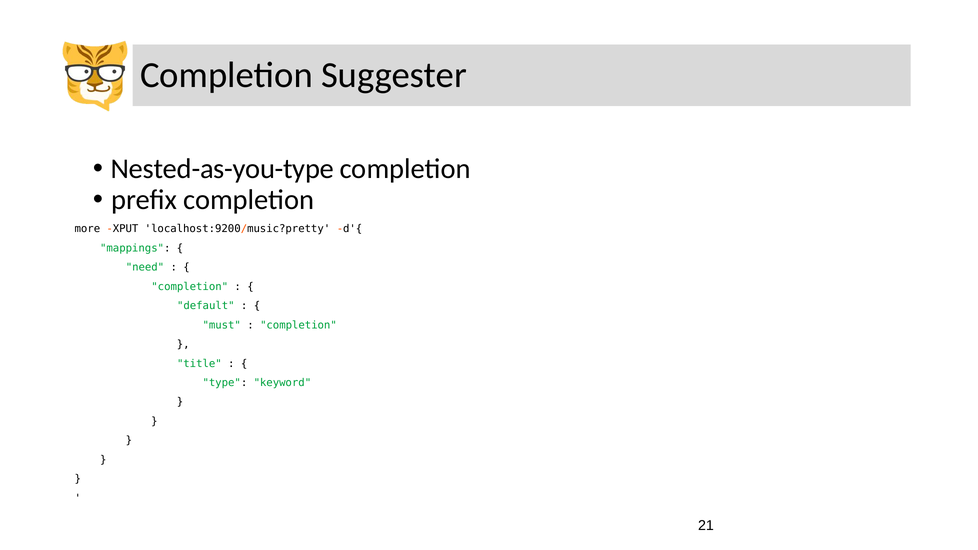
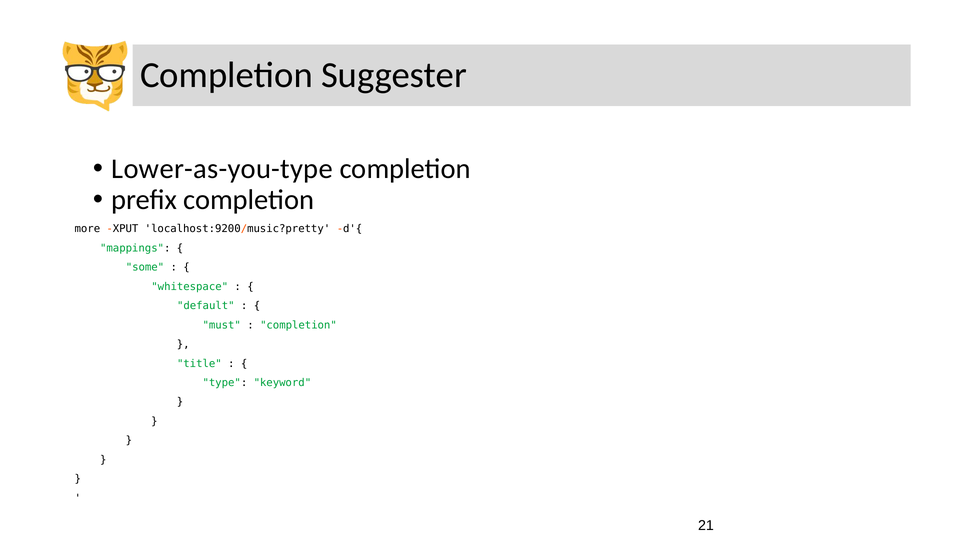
Nested-as-you-type: Nested-as-you-type -> Lower-as-you-type
need: need -> some
completion at (190, 287): completion -> whitespace
